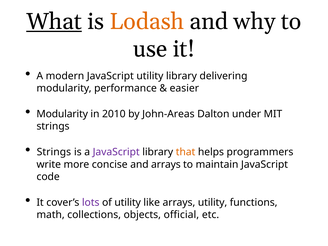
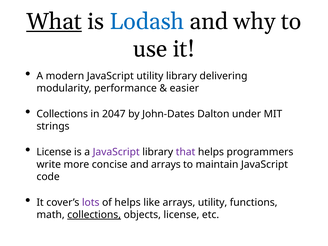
Lodash colour: orange -> blue
Modularity at (62, 114): Modularity -> Collections
2010: 2010 -> 2047
John-Areas: John-Areas -> John-Dates
Strings at (54, 152): Strings -> License
that colour: orange -> purple
of utility: utility -> helps
collections at (94, 215) underline: none -> present
objects official: official -> license
